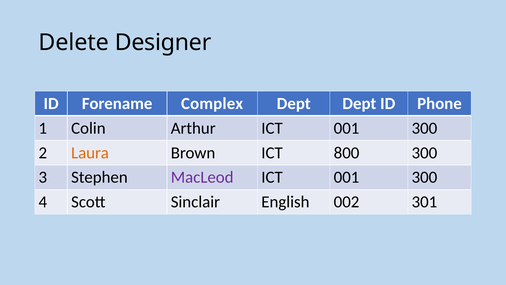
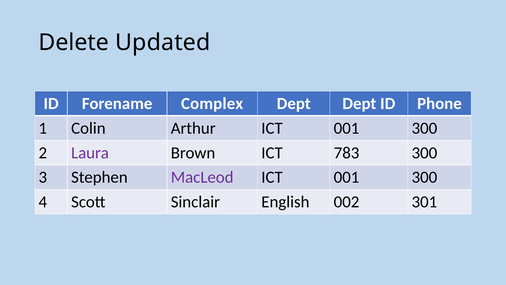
Designer: Designer -> Updated
Laura colour: orange -> purple
800: 800 -> 783
